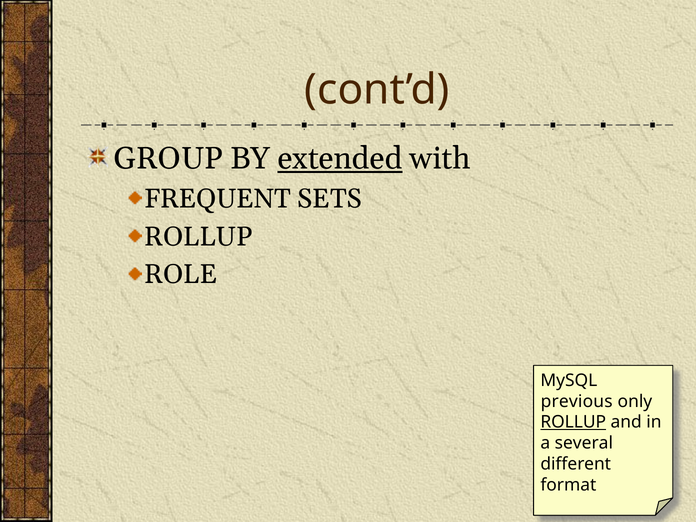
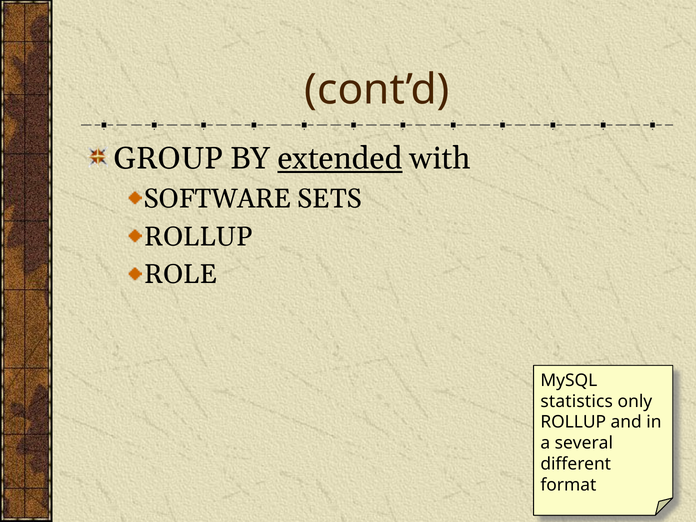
FREQUENT: FREQUENT -> SOFTWARE
previous: previous -> statistics
ROLLUP at (573, 422) underline: present -> none
